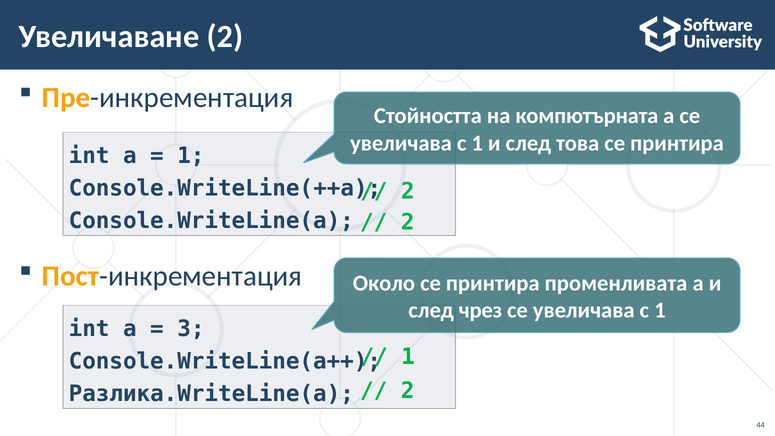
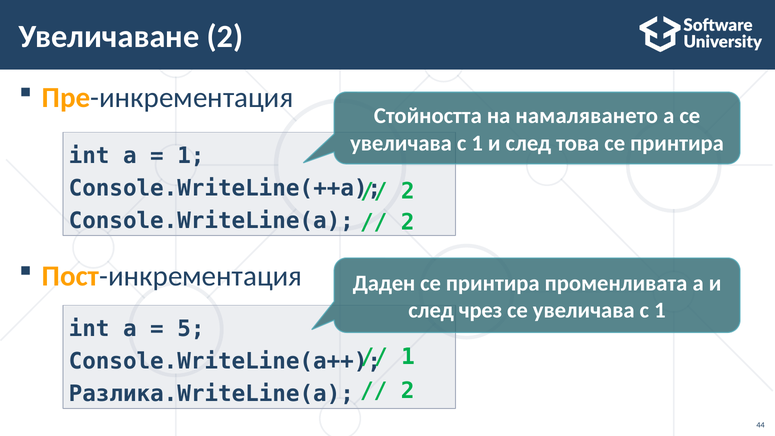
компютърната: компютърната -> намаляването
Около: Около -> Даден
3: 3 -> 5
